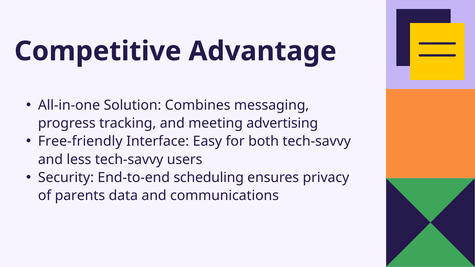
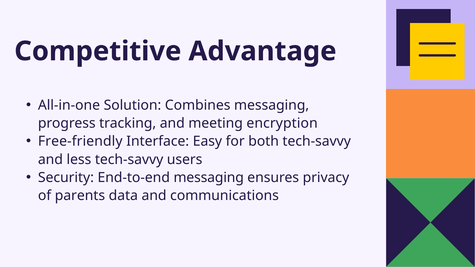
advertising: advertising -> encryption
End-to-end scheduling: scheduling -> messaging
